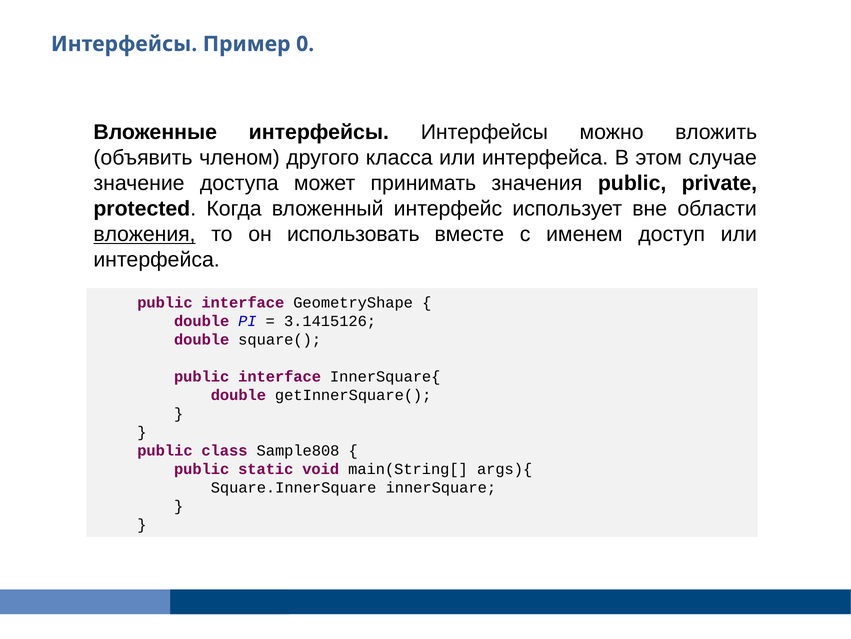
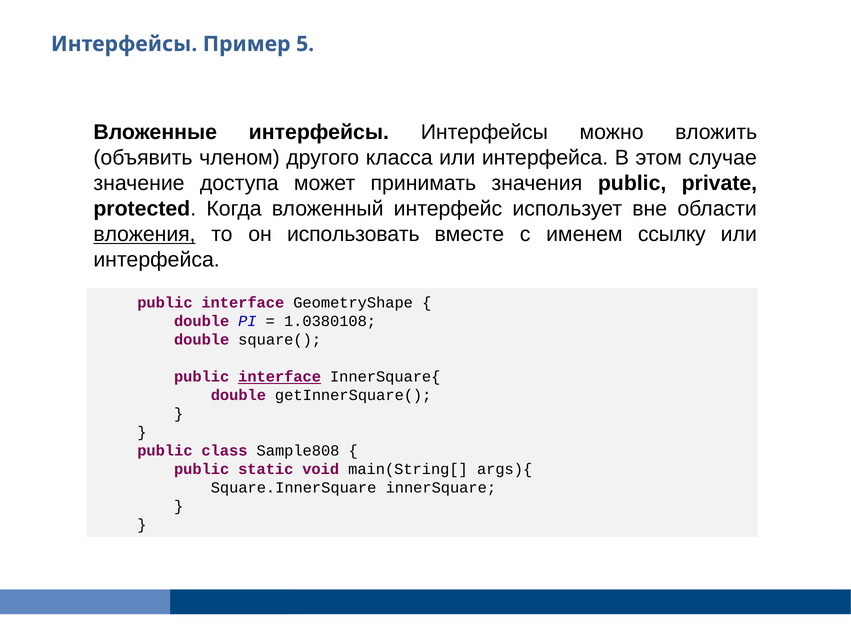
0: 0 -> 5
доступ: доступ -> ссылку
3.1415126: 3.1415126 -> 1.0380108
interface at (280, 376) underline: none -> present
